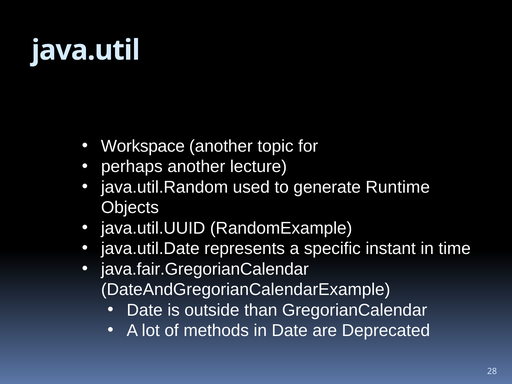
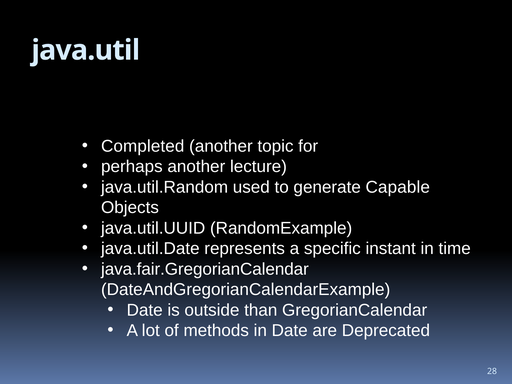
Workspace: Workspace -> Completed
Runtime: Runtime -> Capable
